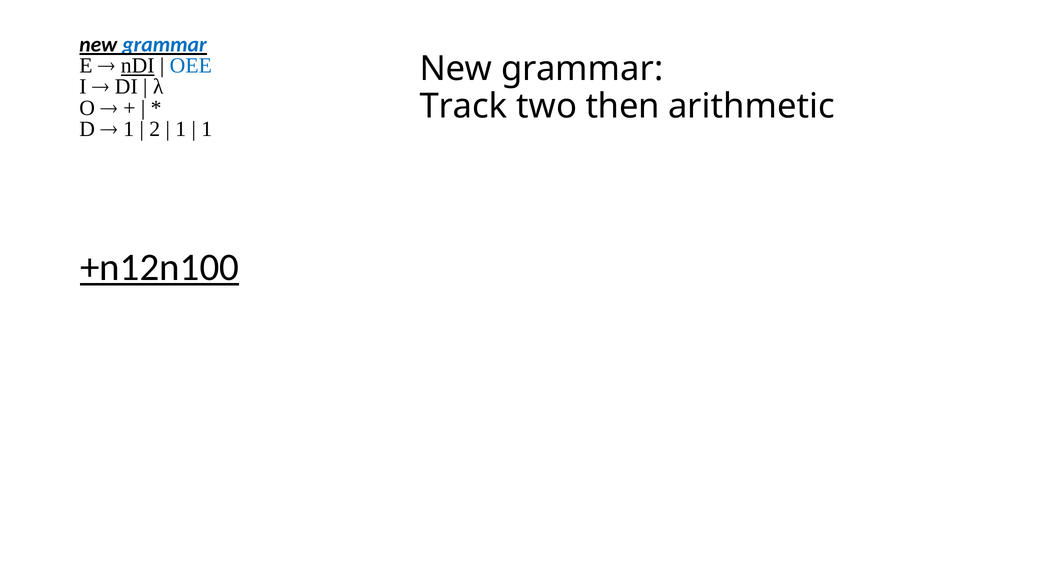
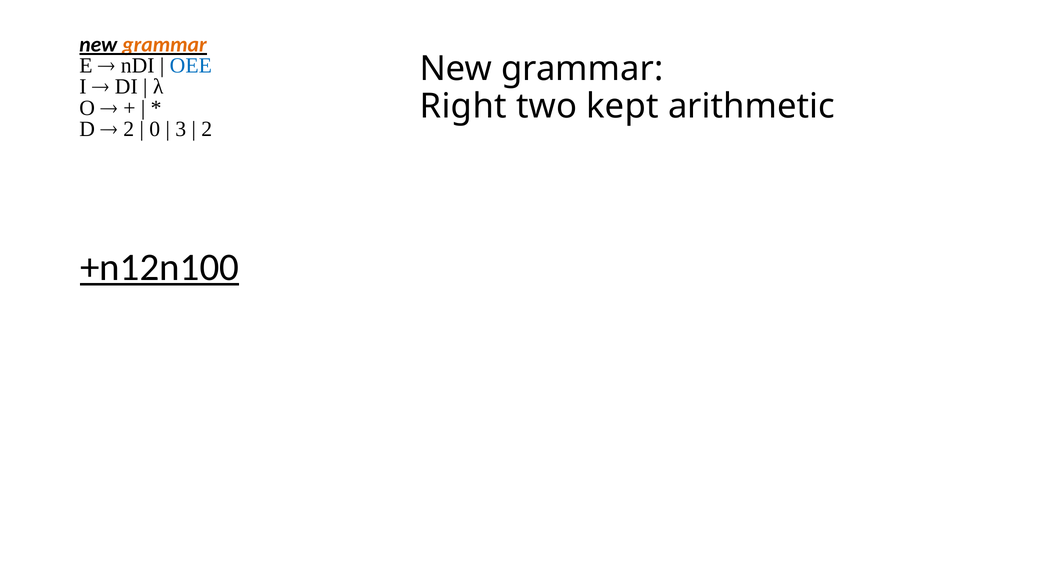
grammar at (164, 45) colour: blue -> orange
nDI underline: present -> none
Track: Track -> Right
then: then -> kept
1 at (129, 129): 1 -> 2
2: 2 -> 0
1 at (181, 129): 1 -> 3
1 at (207, 129): 1 -> 2
